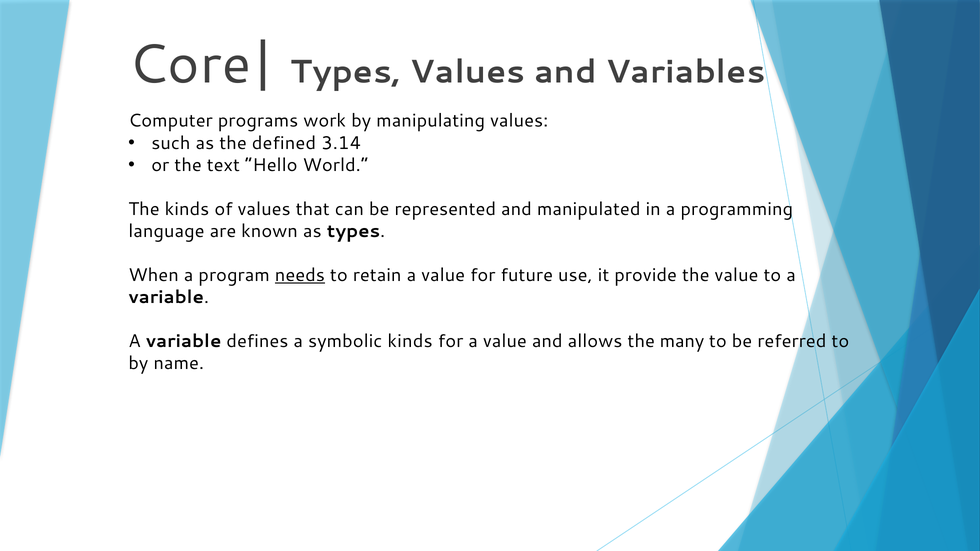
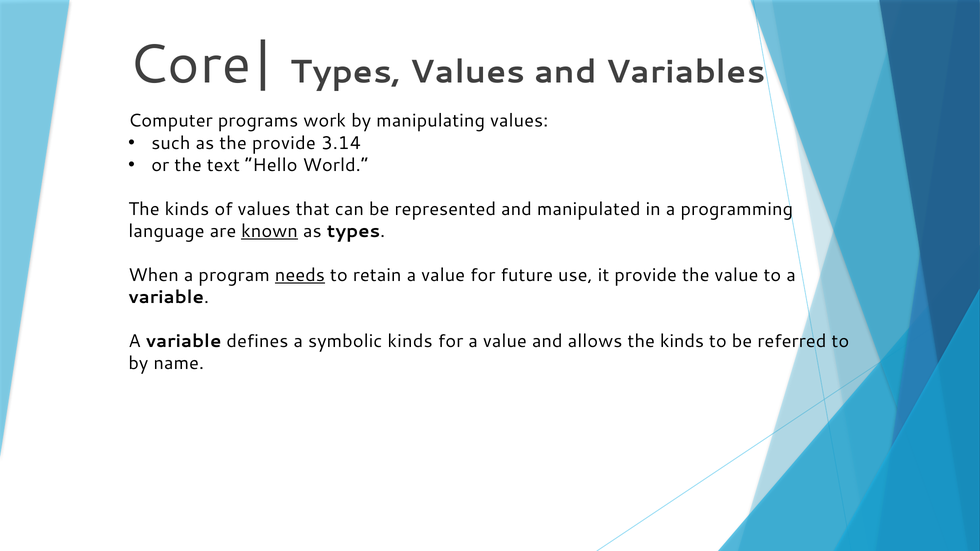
the defined: defined -> provide
known underline: none -> present
allows the many: many -> kinds
